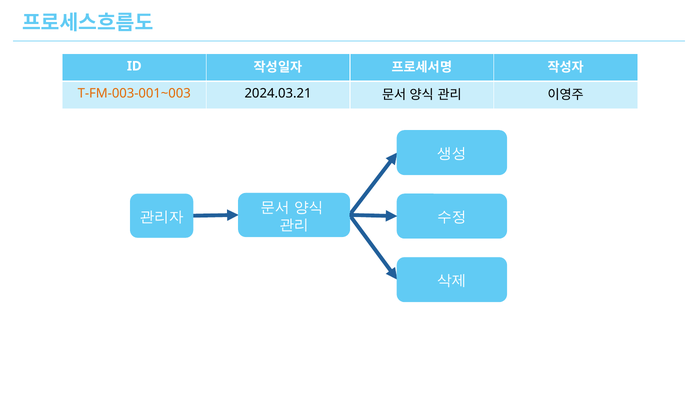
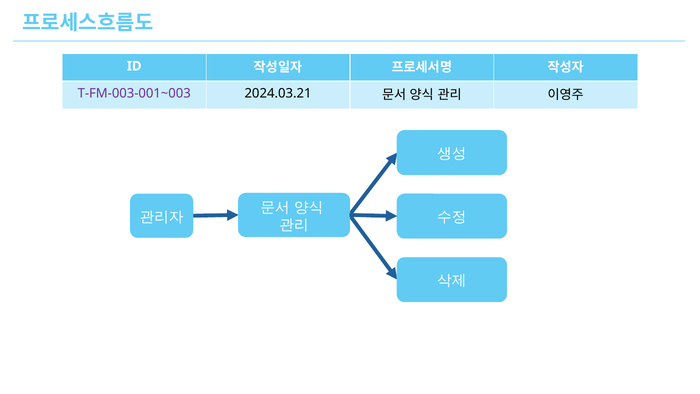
T-FM-003-001~003 colour: orange -> purple
